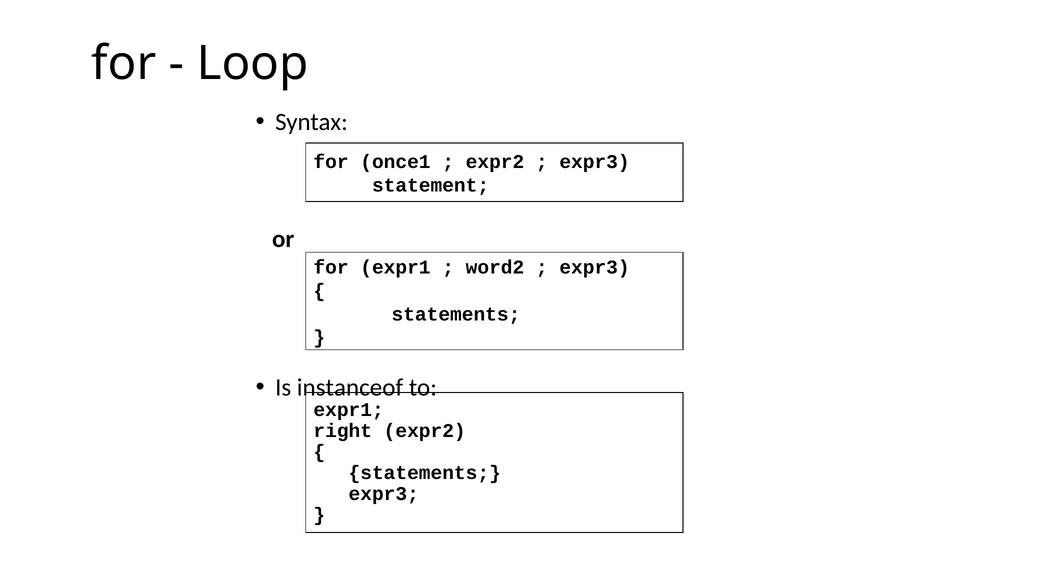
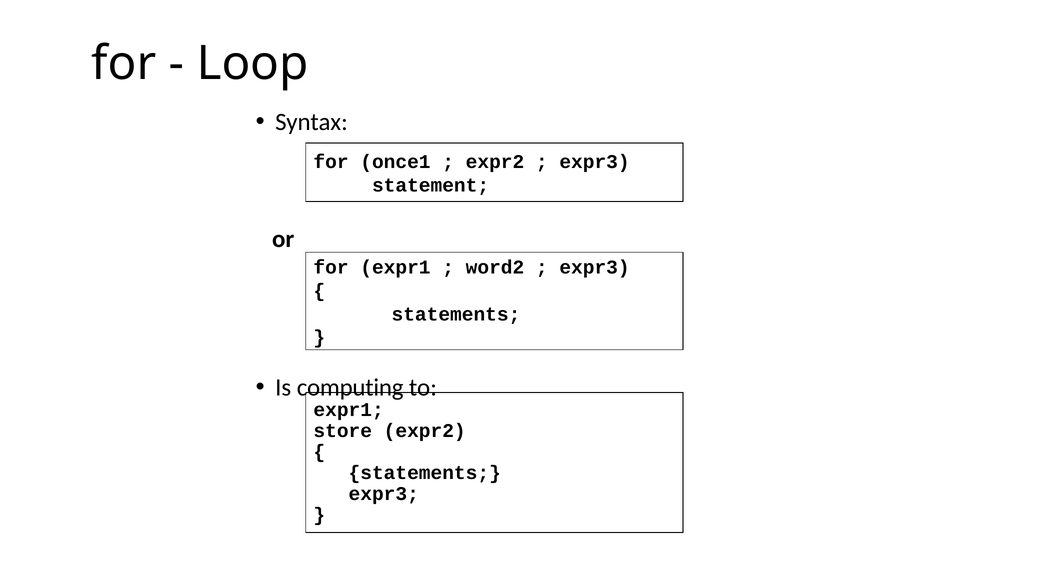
instanceof: instanceof -> computing
right: right -> store
